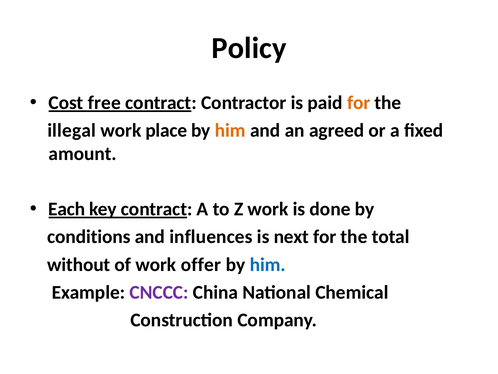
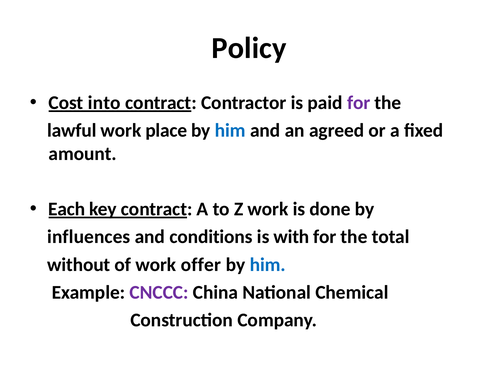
free: free -> into
for at (359, 103) colour: orange -> purple
illegal: illegal -> lawful
him at (230, 130) colour: orange -> blue
conditions: conditions -> influences
influences: influences -> conditions
next: next -> with
